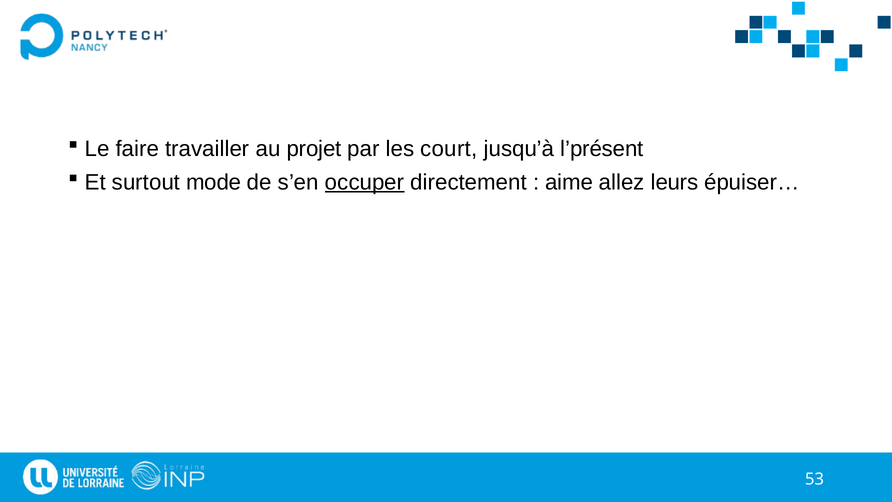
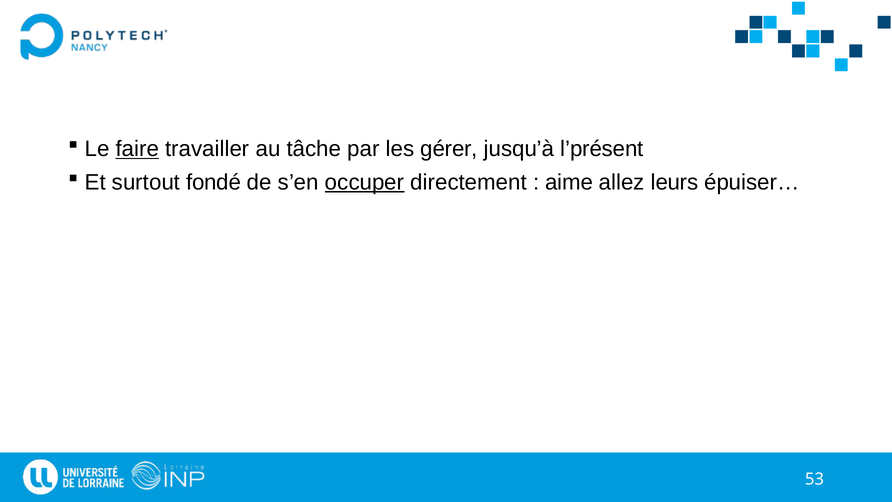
faire underline: none -> present
projet: projet -> tâche
court: court -> gérer
mode: mode -> fondé
